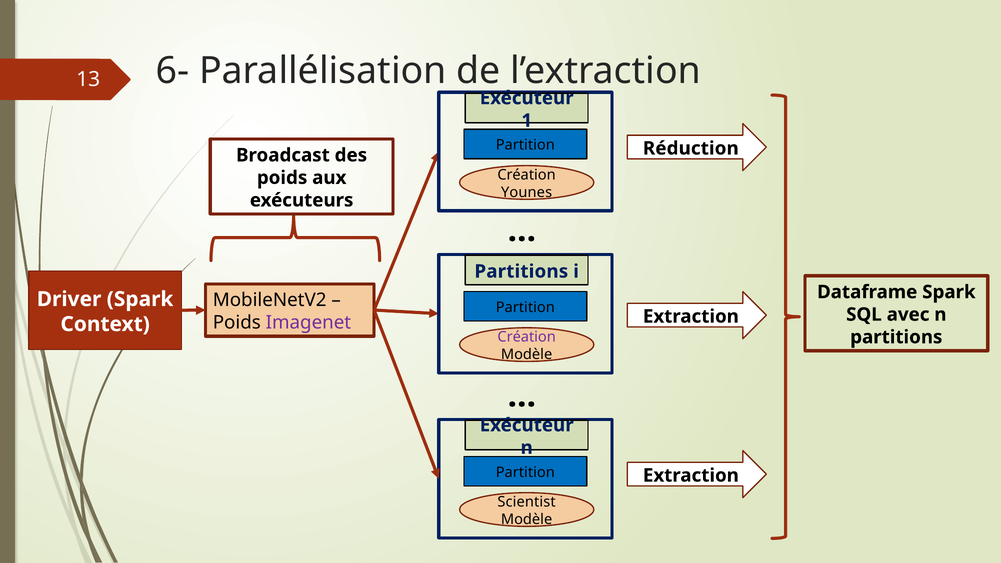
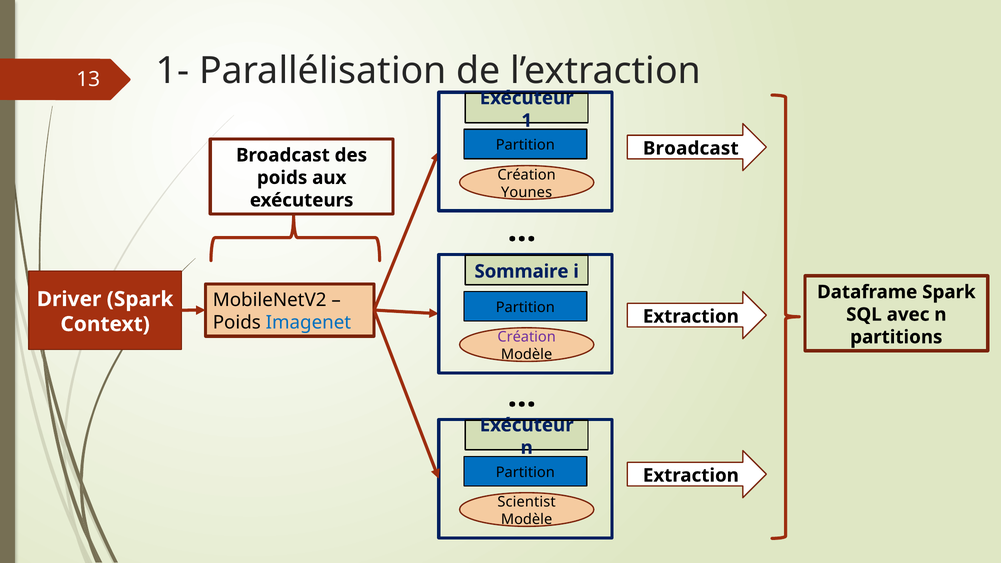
6-: 6- -> 1-
Réduction at (691, 148): Réduction -> Broadcast
Partitions at (521, 271): Partitions -> Sommaire
Imagenet colour: purple -> blue
